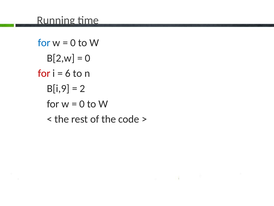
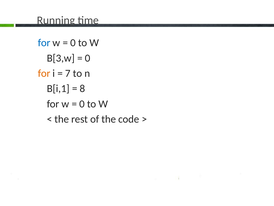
B[2,w: B[2,w -> B[3,w
for at (44, 73) colour: red -> orange
6: 6 -> 7
B[i,9: B[i,9 -> B[i,1
2: 2 -> 8
